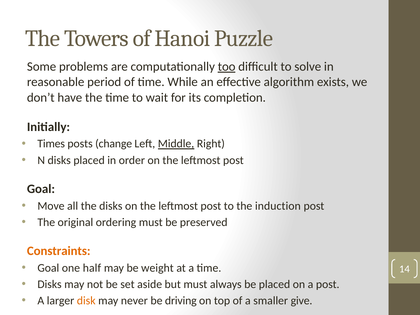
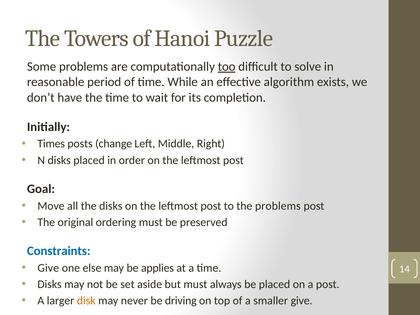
Middle underline: present -> none
the induction: induction -> problems
Constraints colour: orange -> blue
Goal at (48, 268): Goal -> Give
half: half -> else
weight: weight -> applies
